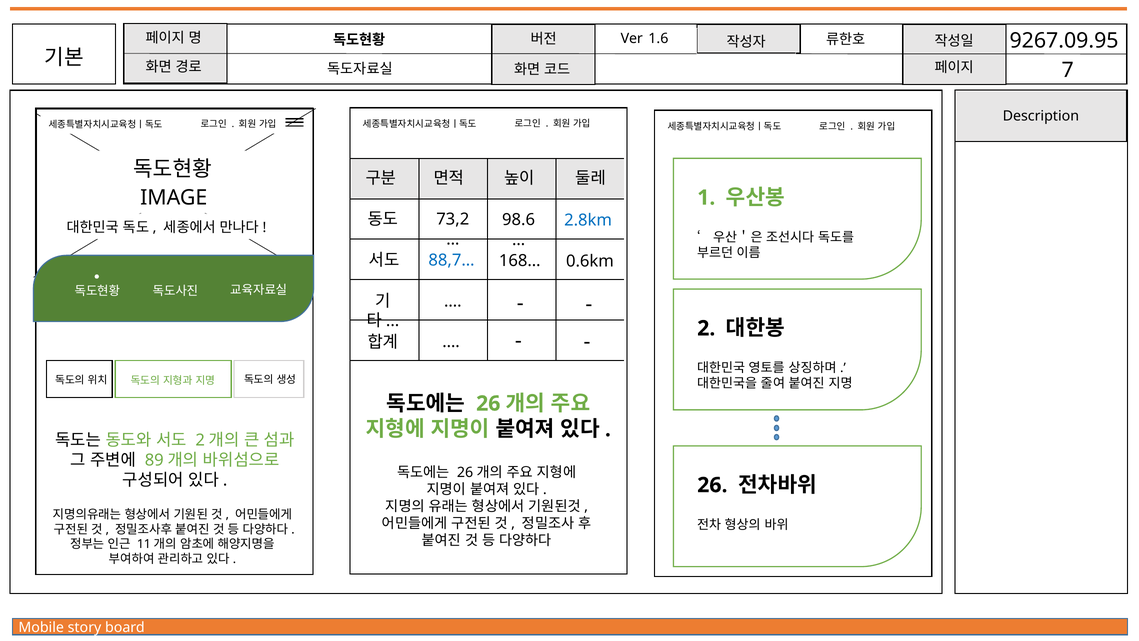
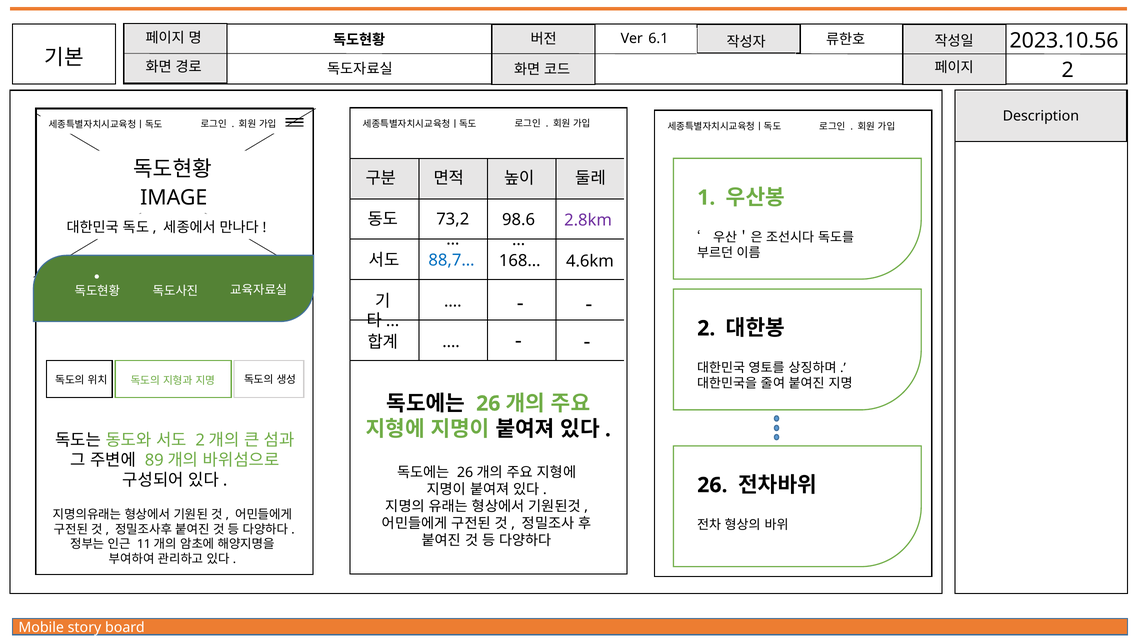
9267.09.95: 9267.09.95 -> 2023.10.56
1.6: 1.6 -> 6.1
7 at (1068, 70): 7 -> 2
2.8km colour: blue -> purple
0.6km: 0.6km -> 4.6km
